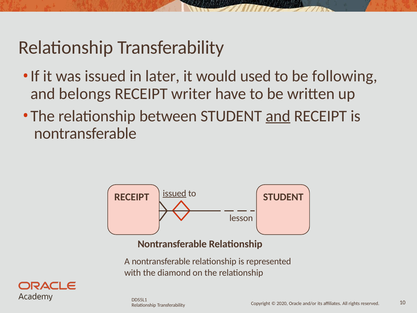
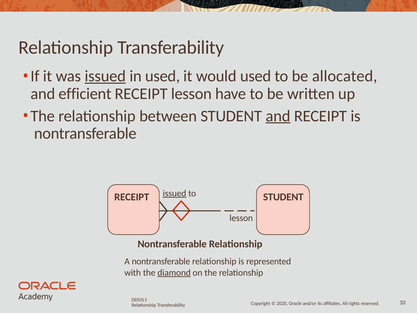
issued at (105, 76) underline: none -> present
in later: later -> used
following: following -> allocated
belongs: belongs -> efficient
RECEIPT writer: writer -> lesson
diamond underline: none -> present
